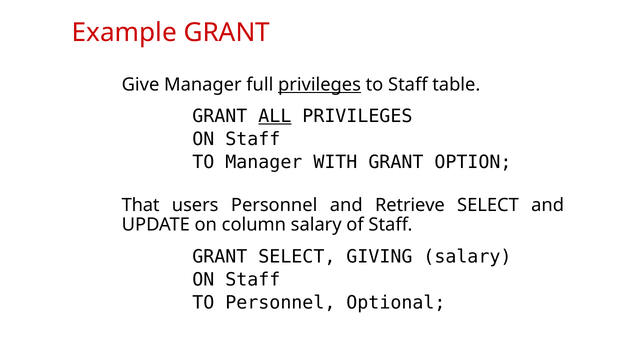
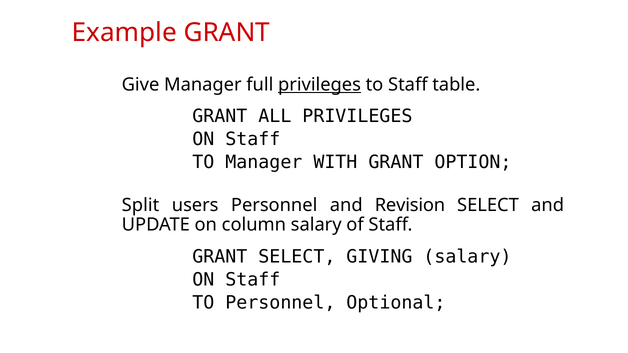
ALL underline: present -> none
That: That -> Split
Retrieve: Retrieve -> Revision
